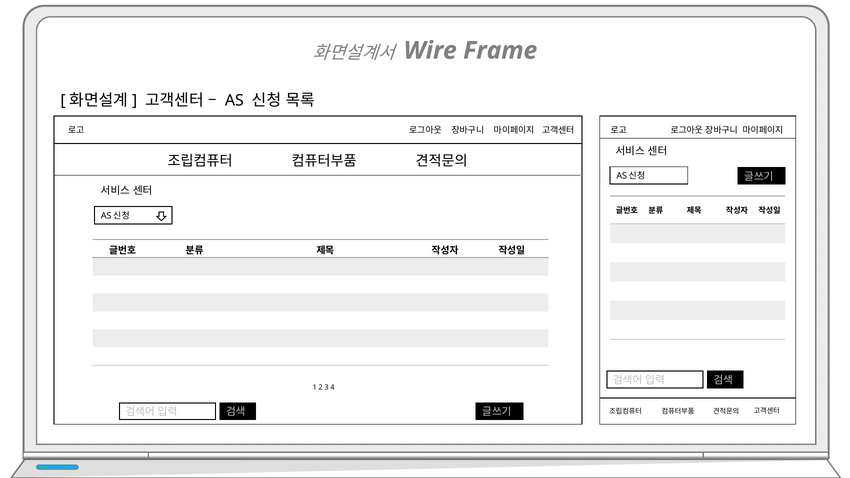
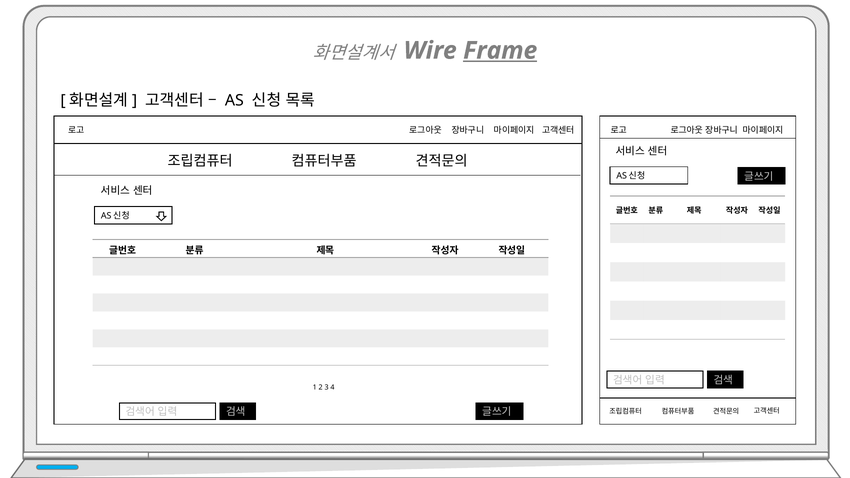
Frame underline: none -> present
